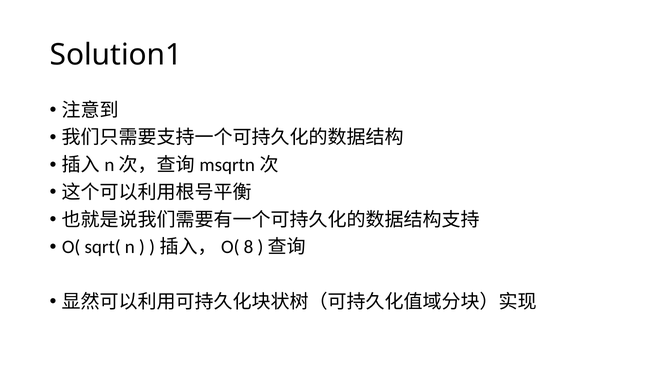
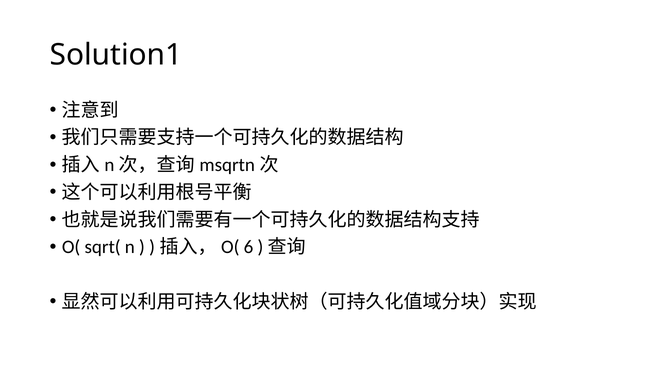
8: 8 -> 6
